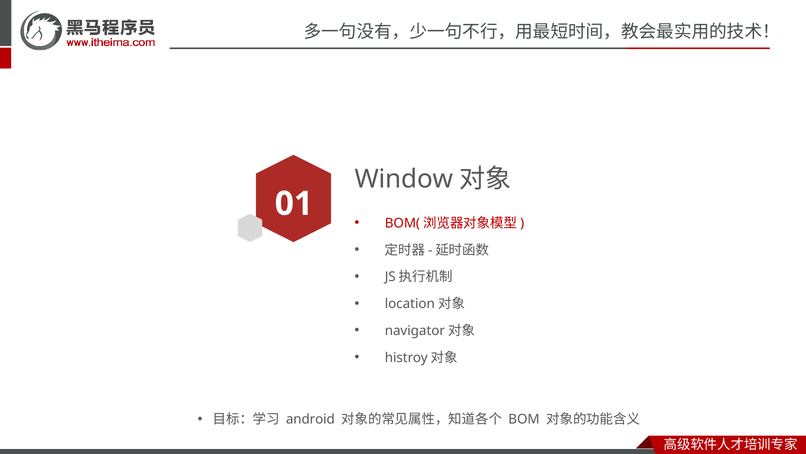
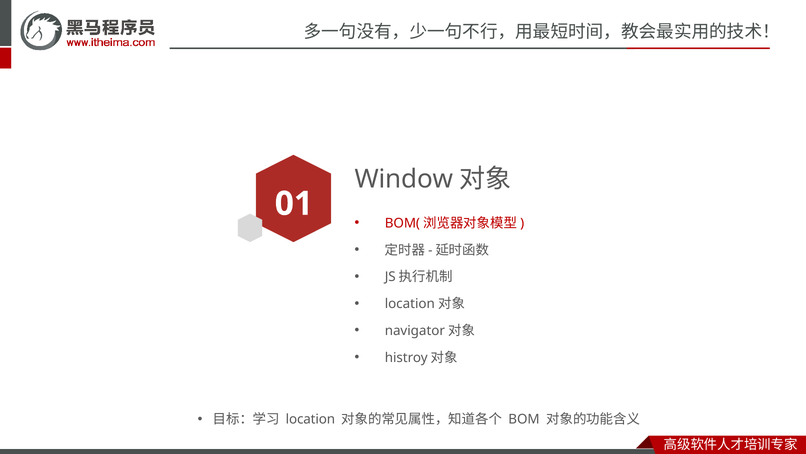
android: android -> location
